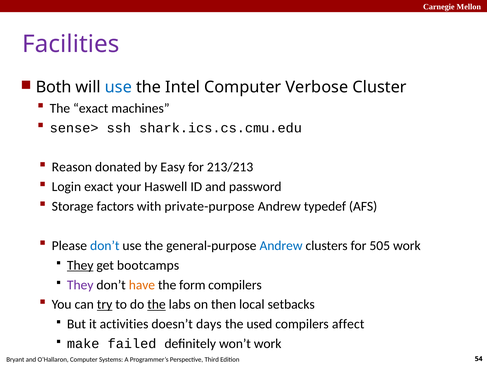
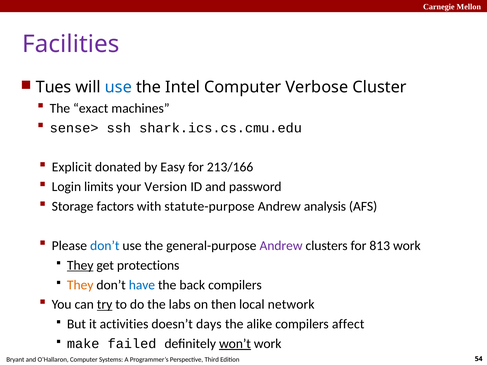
Both: Both -> Tues
Reason: Reason -> Explicit
213/213: 213/213 -> 213/166
Login exact: exact -> limits
Haswell: Haswell -> Version
private-purpose: private-purpose -> statute-purpose
typedef: typedef -> analysis
Andrew at (281, 246) colour: blue -> purple
505: 505 -> 813
bootcamps: bootcamps -> protections
They at (80, 285) colour: purple -> orange
have colour: orange -> blue
form: form -> back
the at (156, 305) underline: present -> none
setbacks: setbacks -> network
used: used -> alike
won’t underline: none -> present
